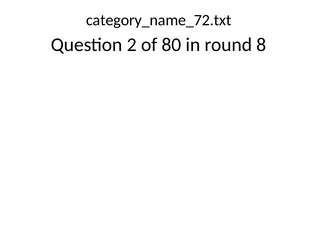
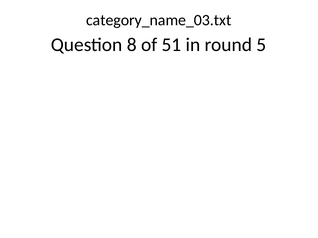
category_name_72.txt: category_name_72.txt -> category_name_03.txt
2: 2 -> 8
80: 80 -> 51
8: 8 -> 5
